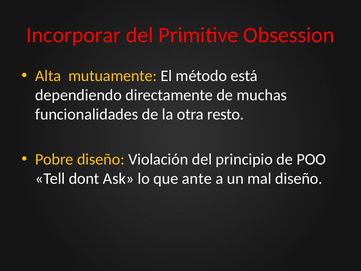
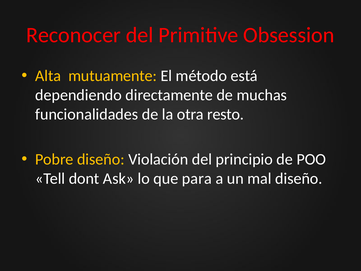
Incorporar: Incorporar -> Reconocer
ante: ante -> para
